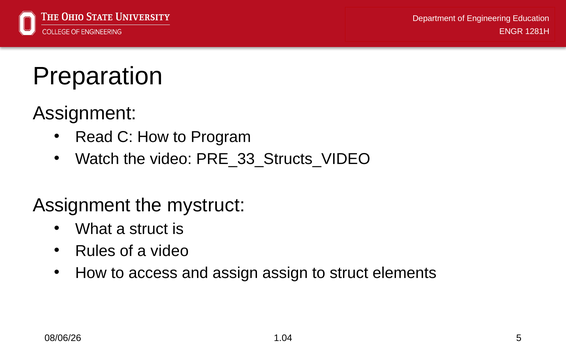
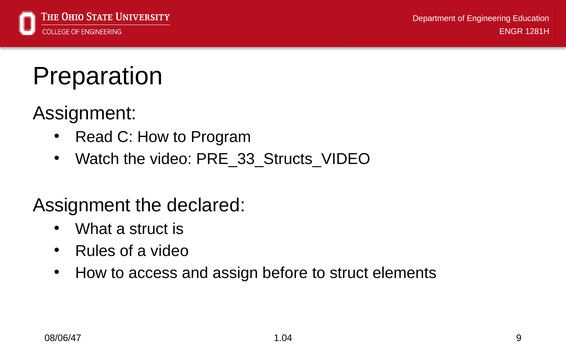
mystruct: mystruct -> declared
assign assign: assign -> before
08/06/26: 08/06/26 -> 08/06/47
5: 5 -> 9
